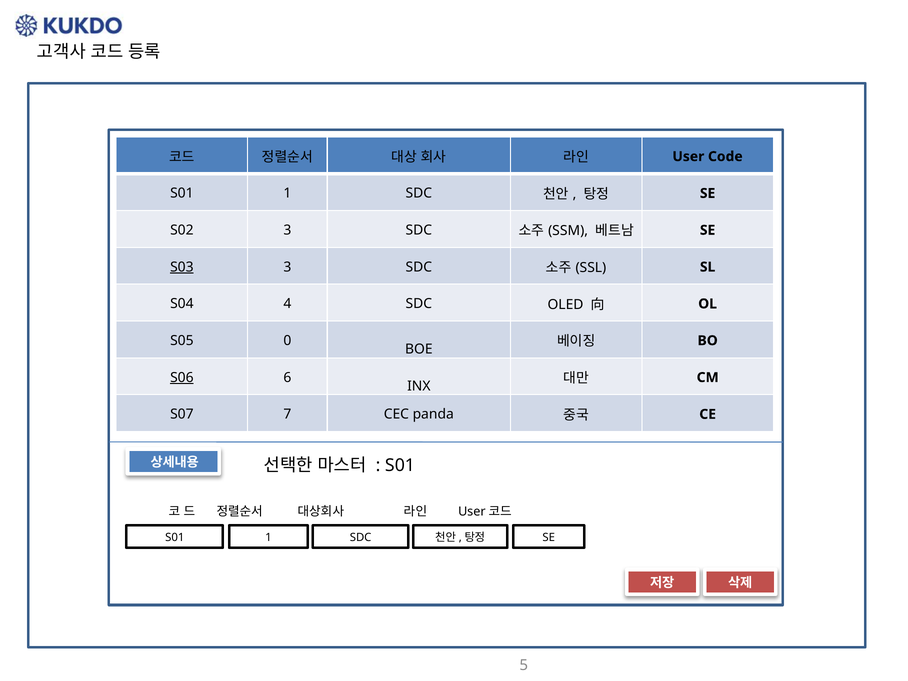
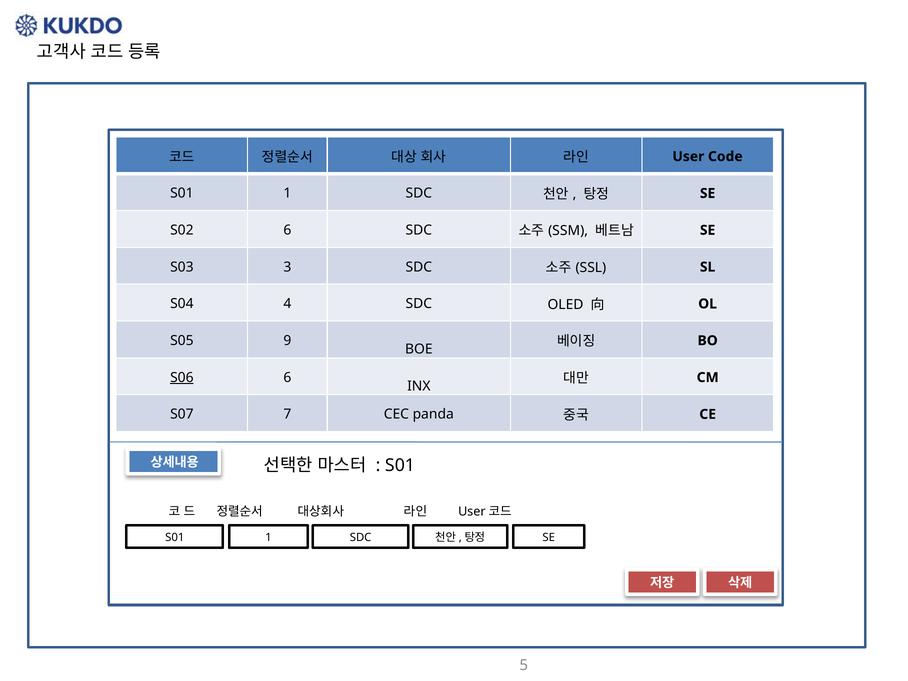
S02 3: 3 -> 6
S03 underline: present -> none
0: 0 -> 9
